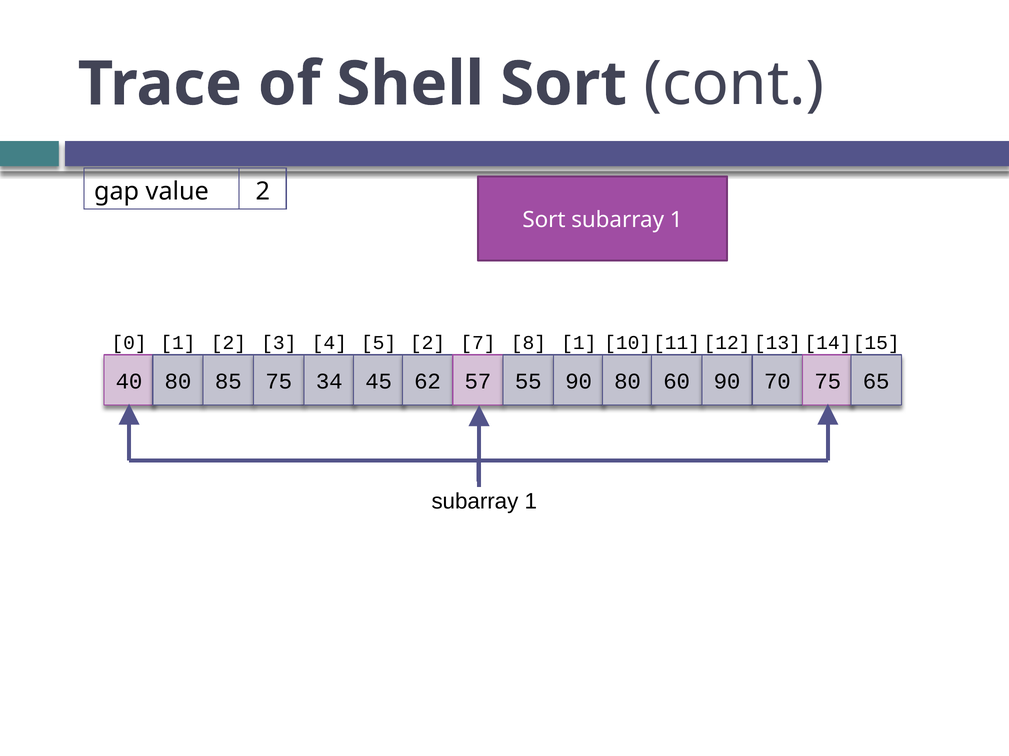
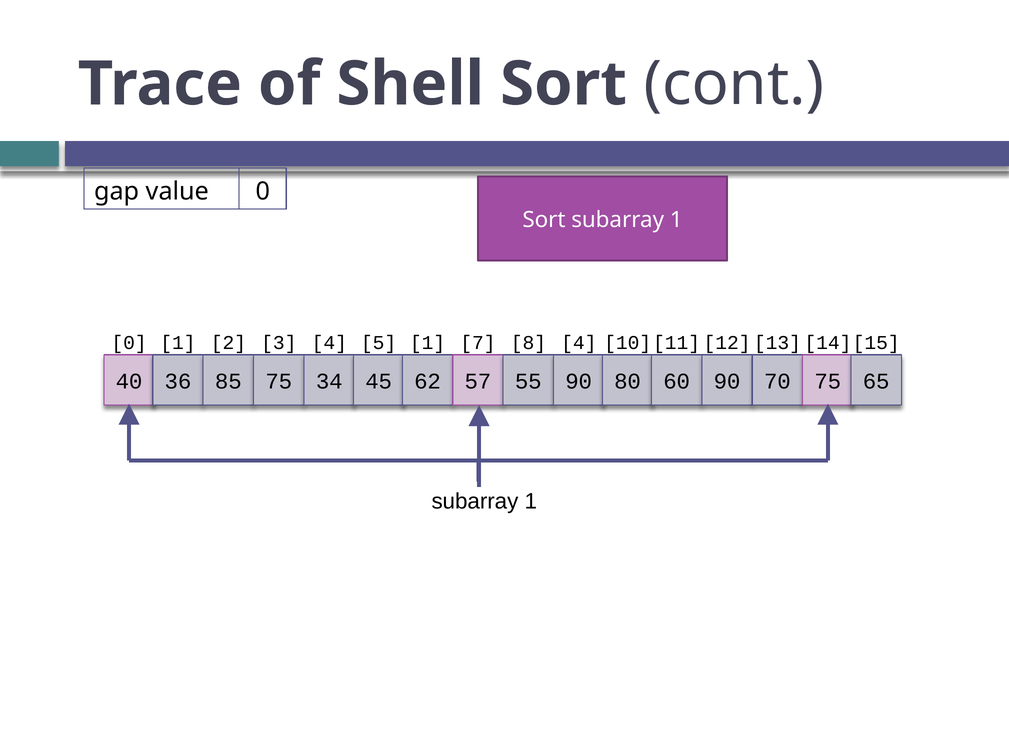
value 2: 2 -> 0
5 2: 2 -> 1
8 1: 1 -> 4
40 80: 80 -> 36
